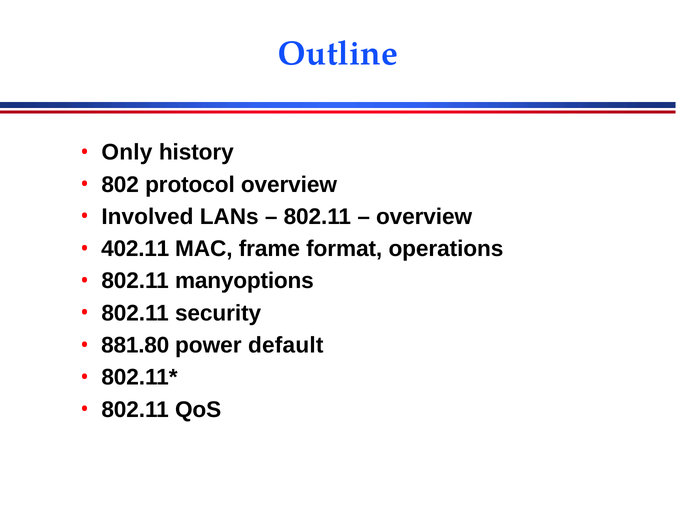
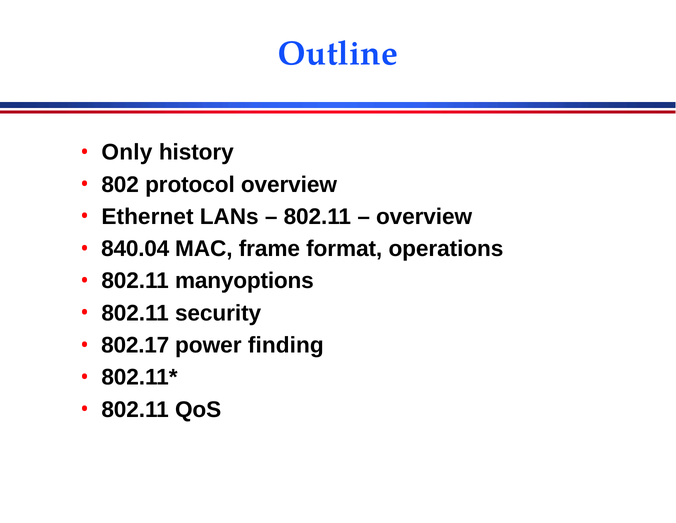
Involved: Involved -> Ethernet
402.11: 402.11 -> 840.04
881.80: 881.80 -> 802.17
default: default -> finding
